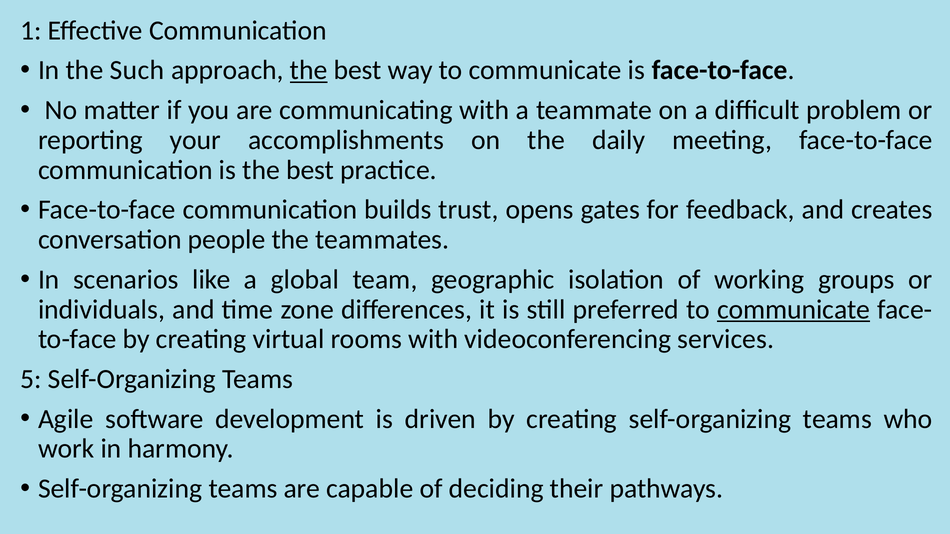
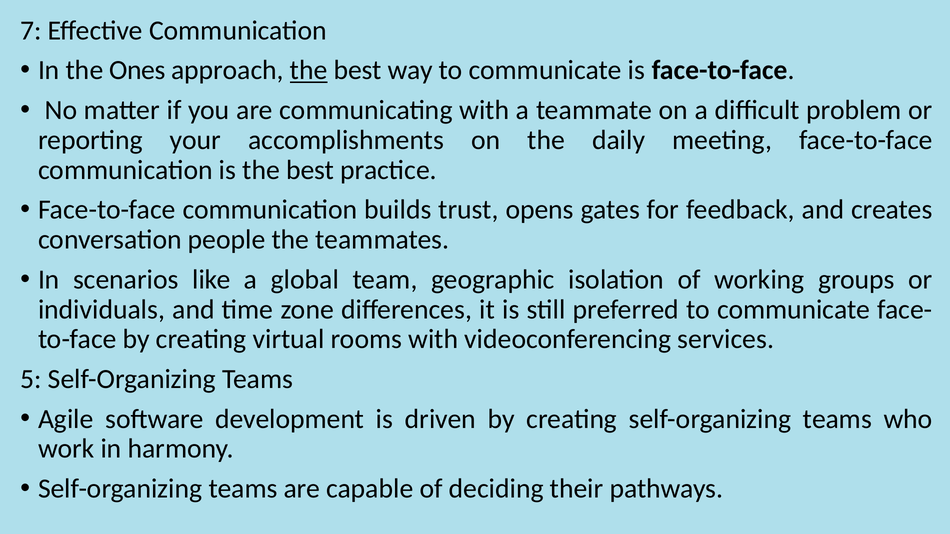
1: 1 -> 7
Such: Such -> Ones
communicate at (794, 310) underline: present -> none
